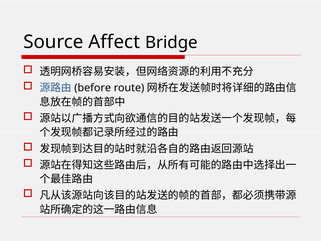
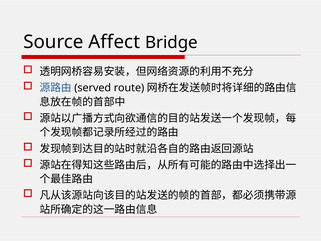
before: before -> served
